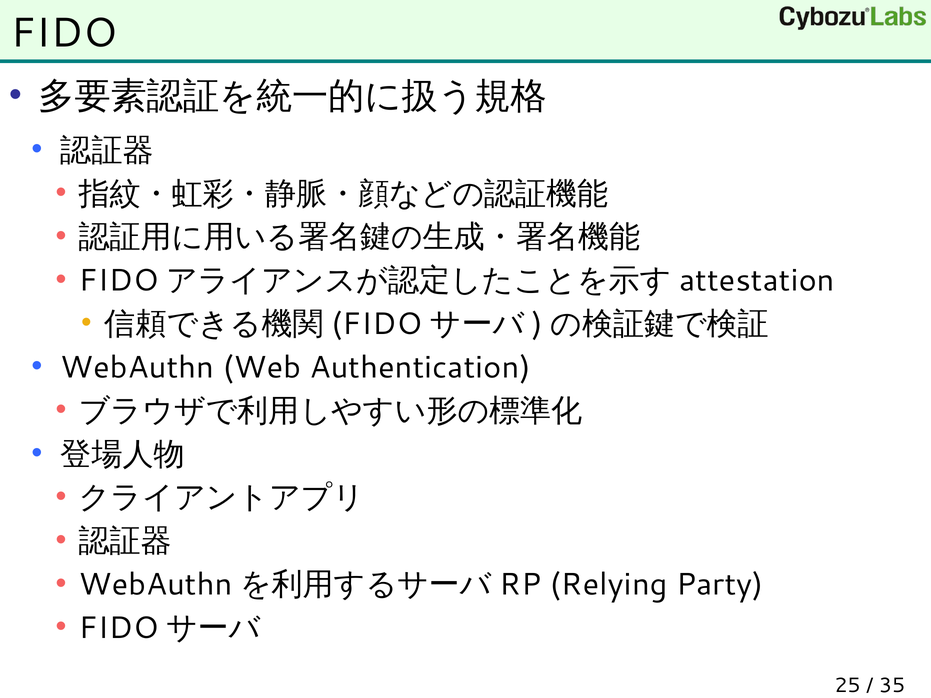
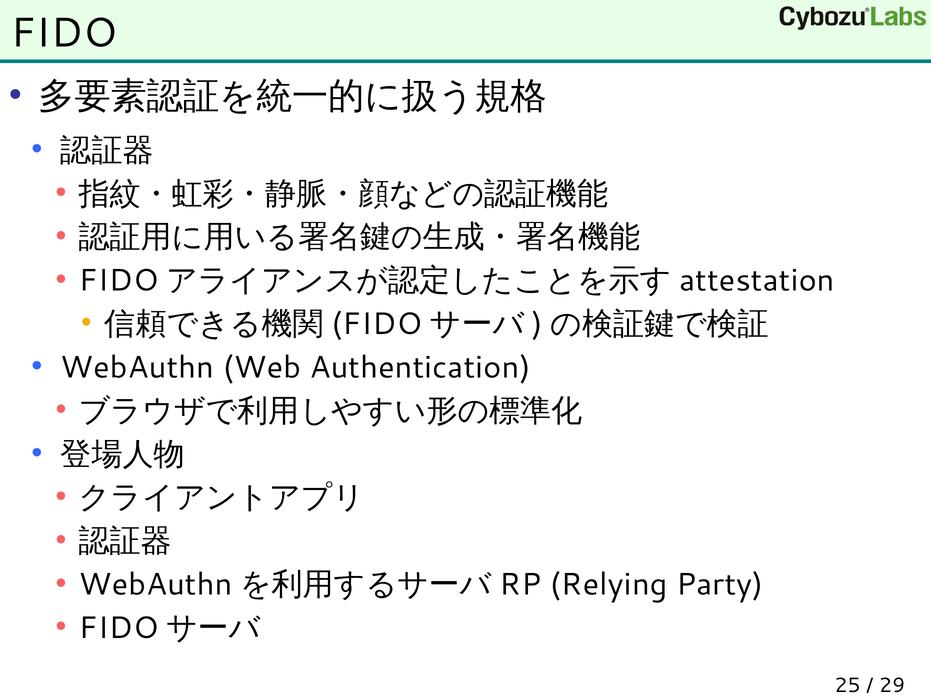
35: 35 -> 29
